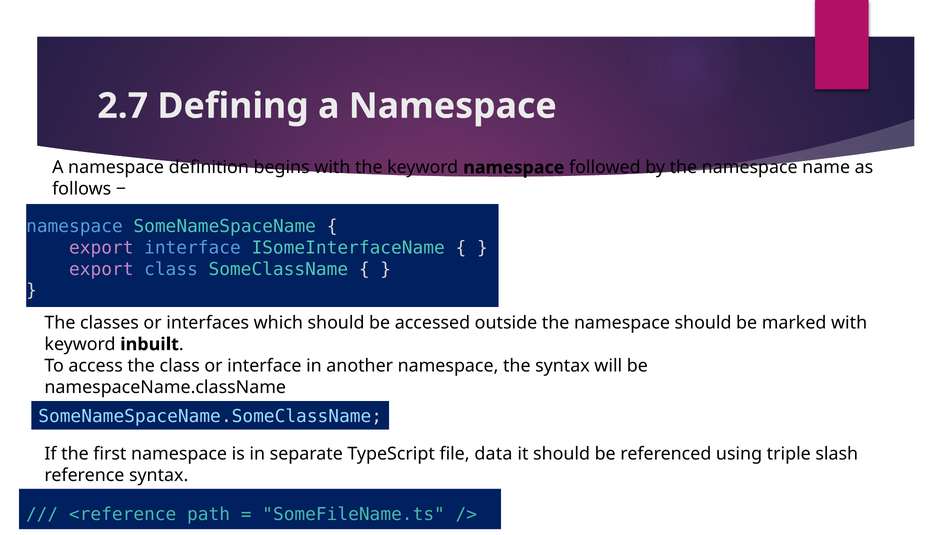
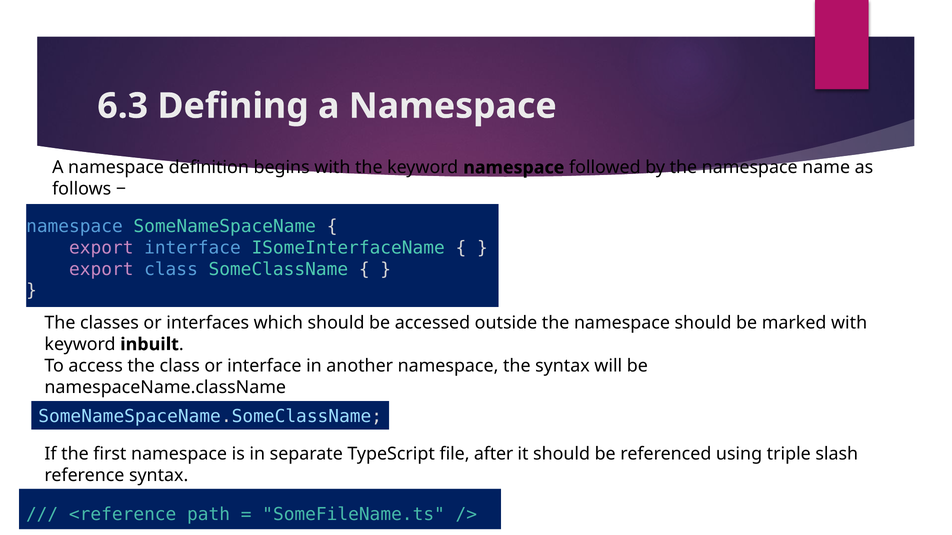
2.7: 2.7 -> 6.3
data: data -> after
